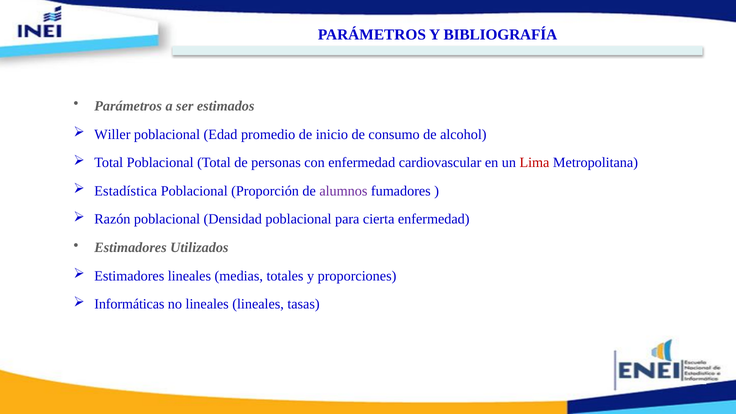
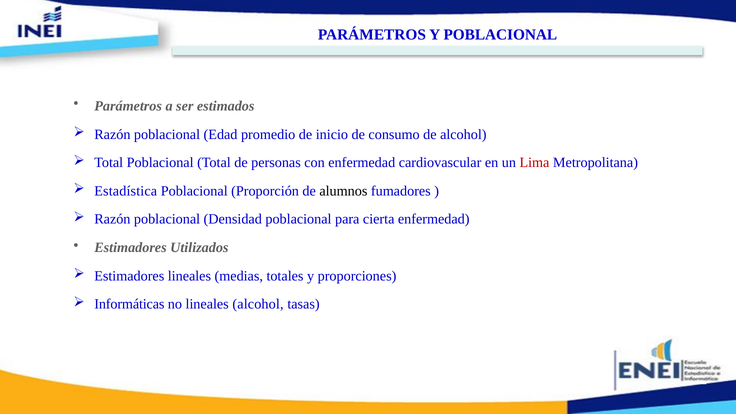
Y BIBLIOGRAFÍA: BIBLIOGRAFÍA -> POBLACIONAL
Willer at (112, 134): Willer -> Razón
alumnos colour: purple -> black
lineales lineales: lineales -> alcohol
